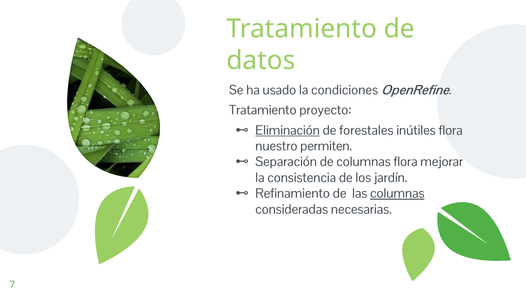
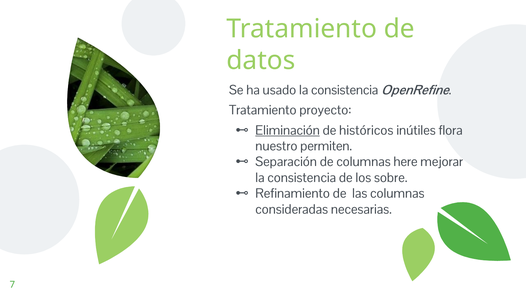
usado la condiciones: condiciones -> consistencia
forestales: forestales -> históricos
columnas flora: flora -> here
jardín: jardín -> sobre
columnas at (397, 193) underline: present -> none
